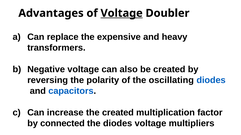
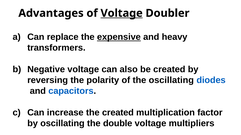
expensive underline: none -> present
by connected: connected -> oscillating
the diodes: diodes -> double
